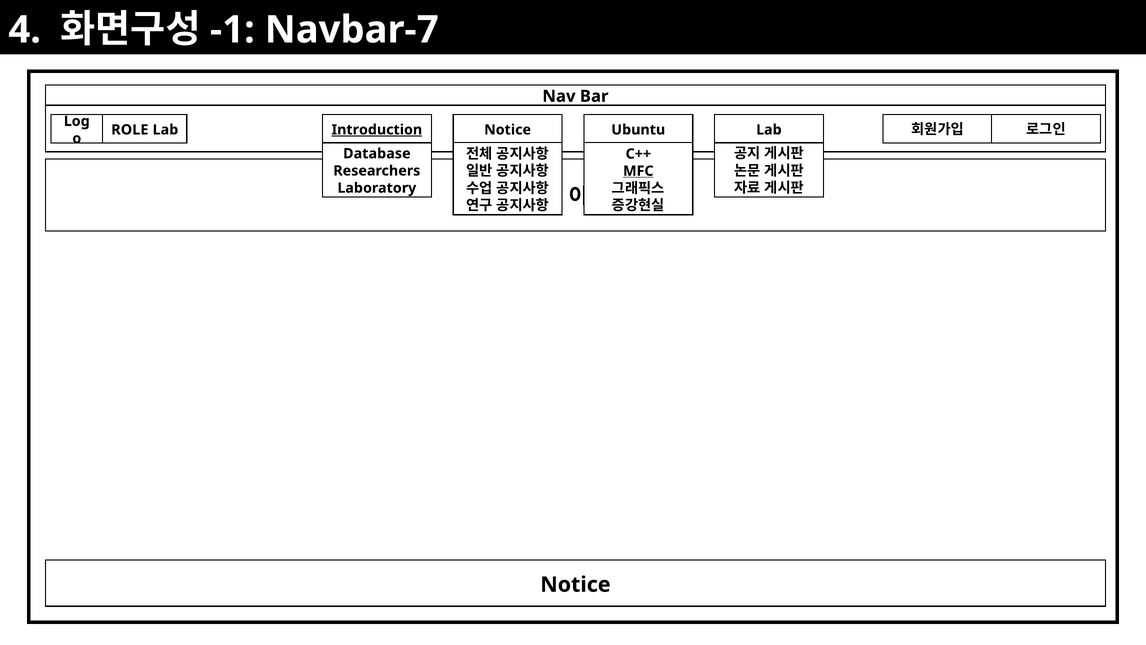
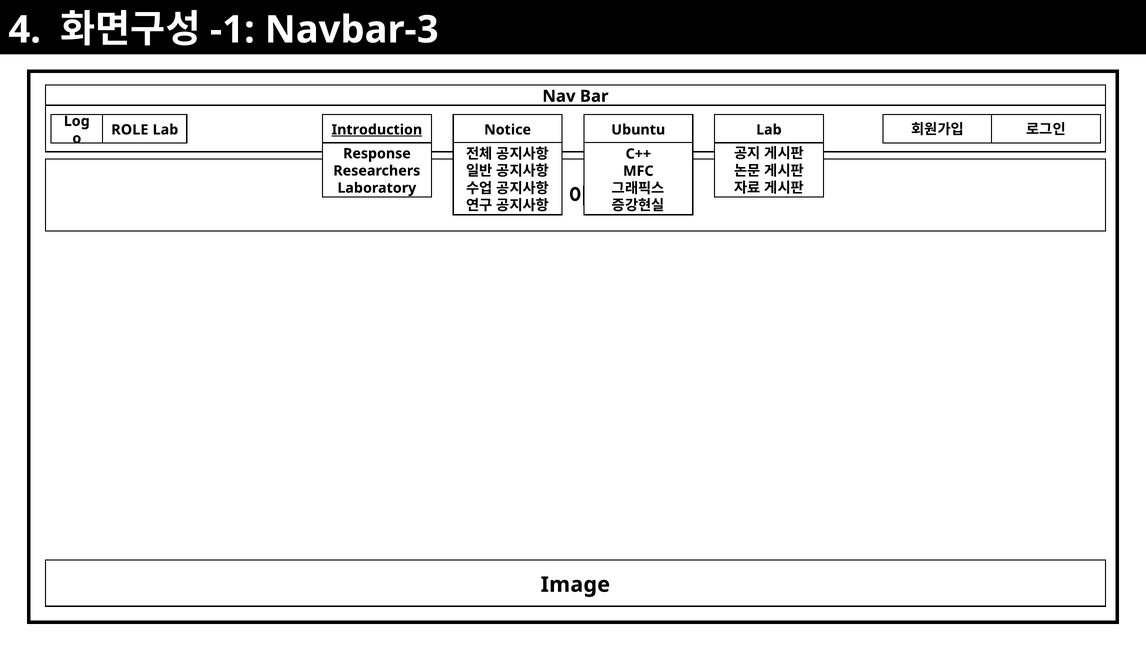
Navbar-7: Navbar-7 -> Navbar-3
Database: Database -> Response
MFC underline: present -> none
Notice at (575, 584): Notice -> Image
